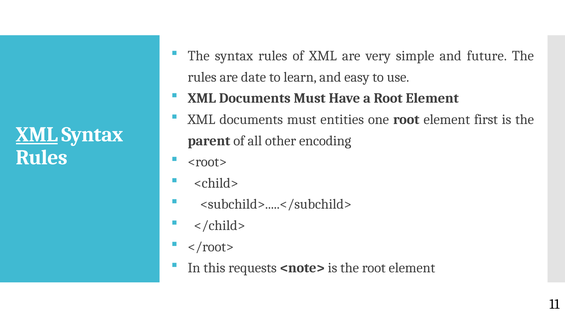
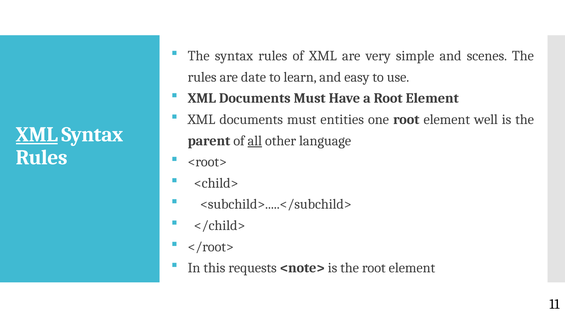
future: future -> scenes
first: first -> well
all underline: none -> present
encoding: encoding -> language
